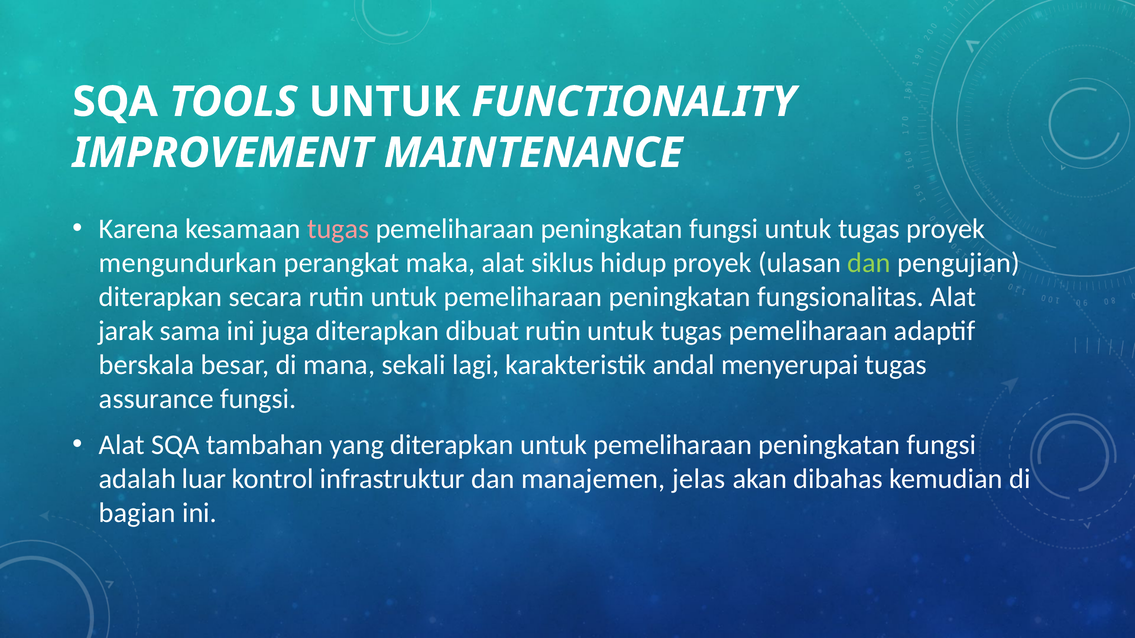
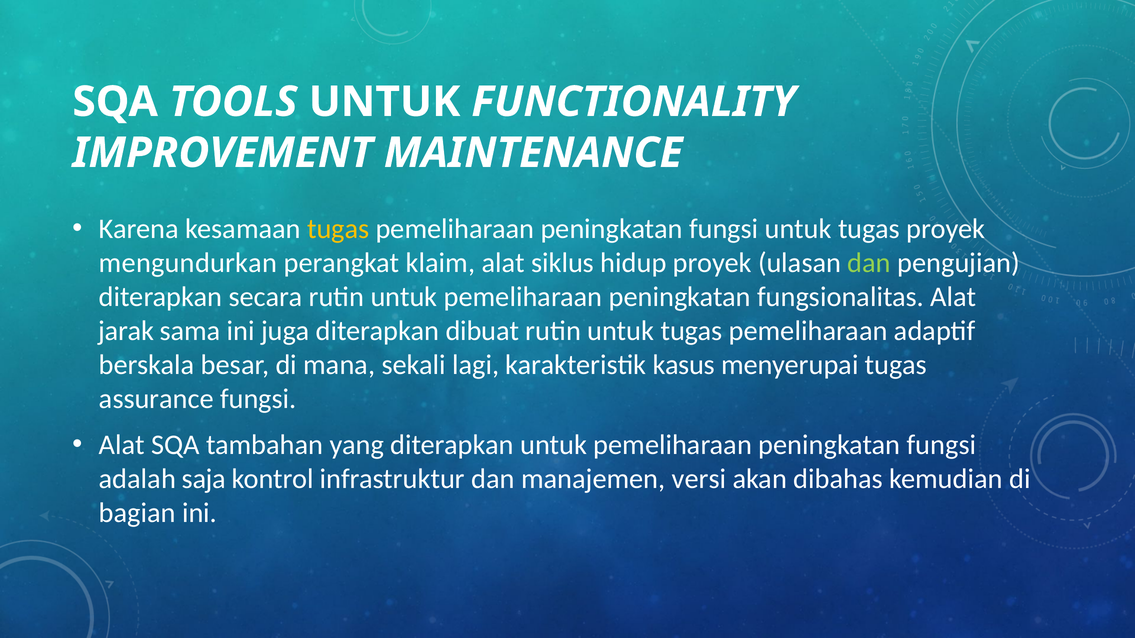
tugas at (338, 229) colour: pink -> yellow
maka: maka -> klaim
andal: andal -> kasus
luar: luar -> saja
jelas: jelas -> versi
